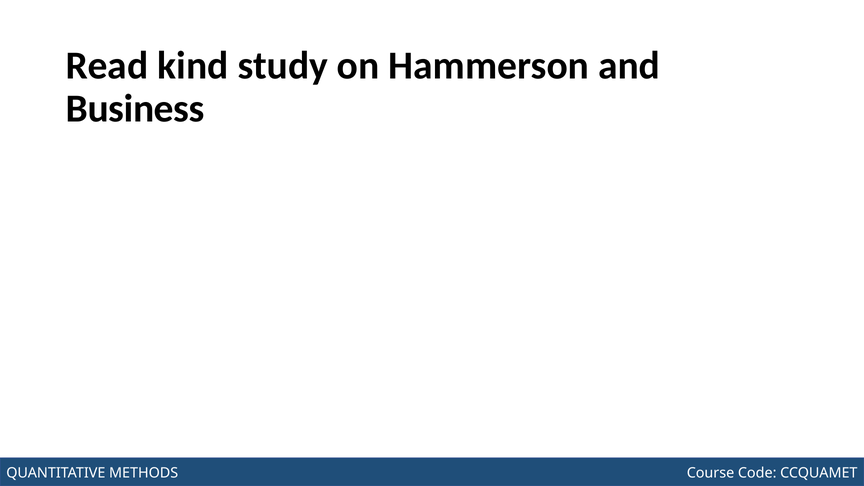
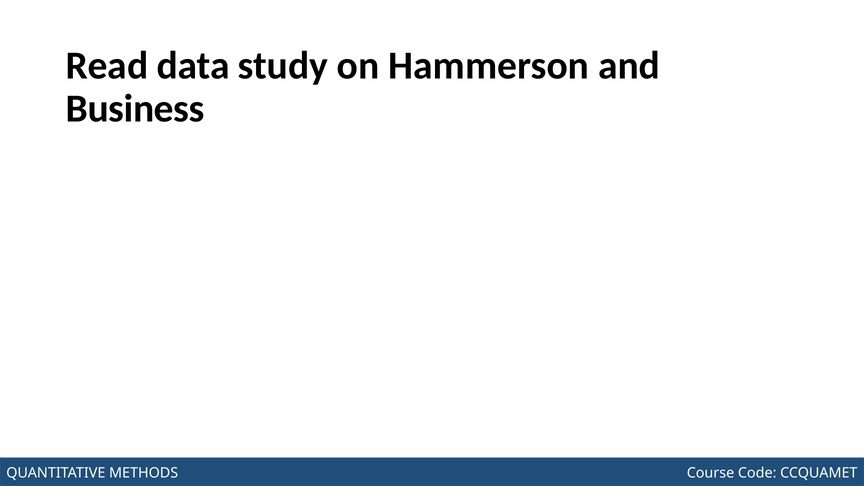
kind: kind -> data
